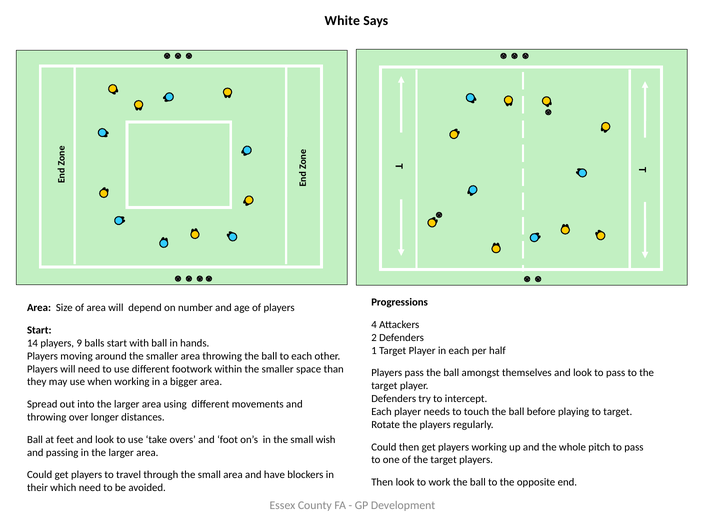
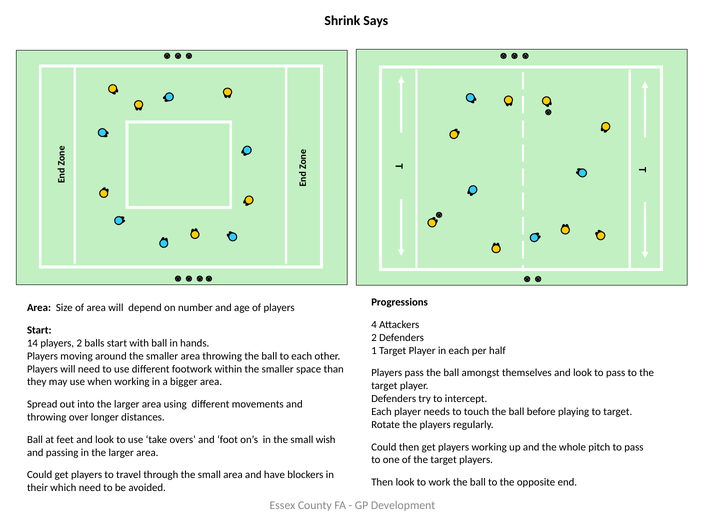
White: White -> Shrink
players 9: 9 -> 2
